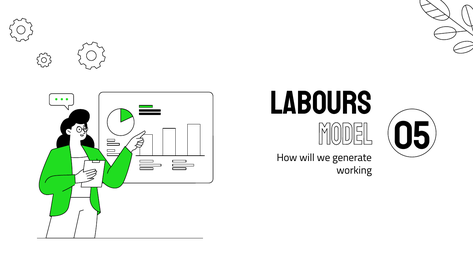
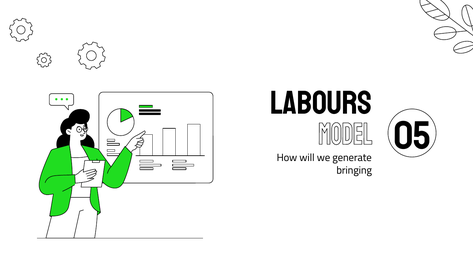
working: working -> bringing
